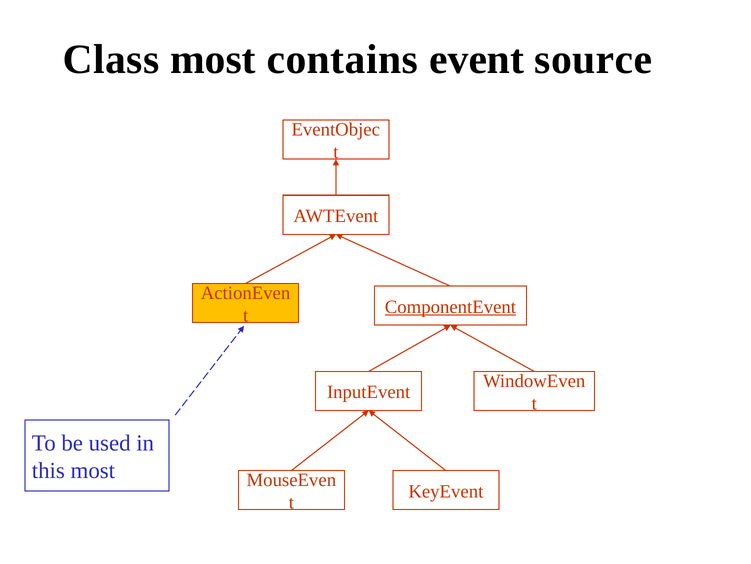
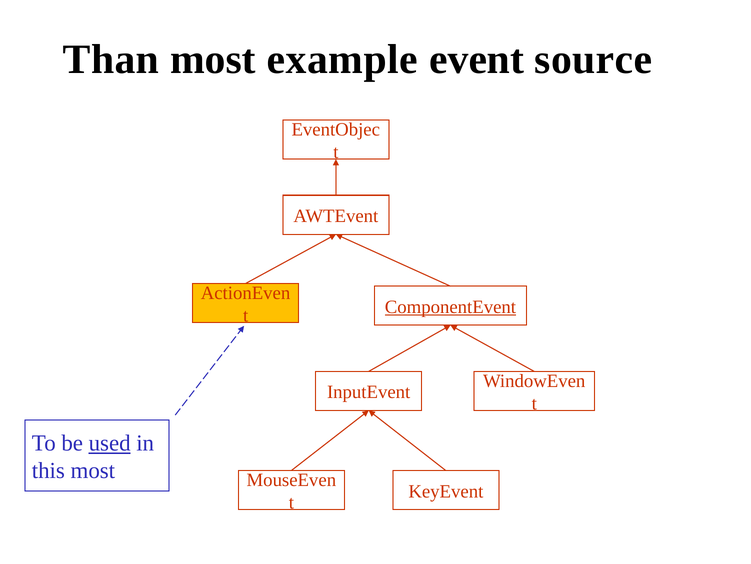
Class: Class -> Than
contains: contains -> example
used underline: none -> present
